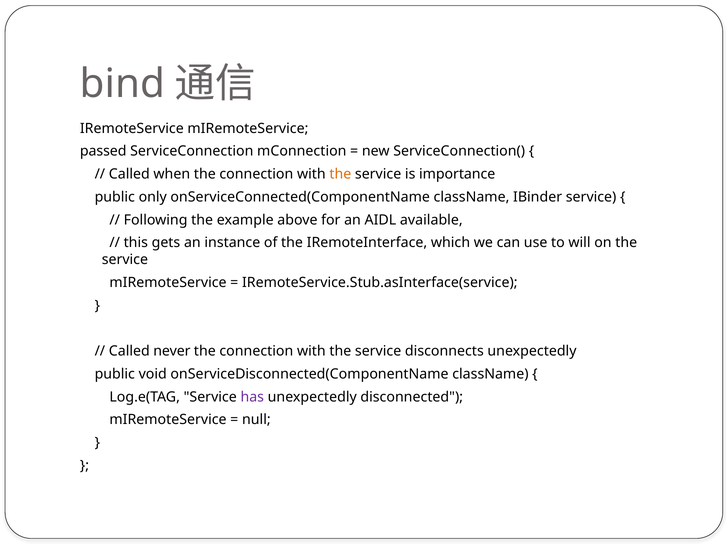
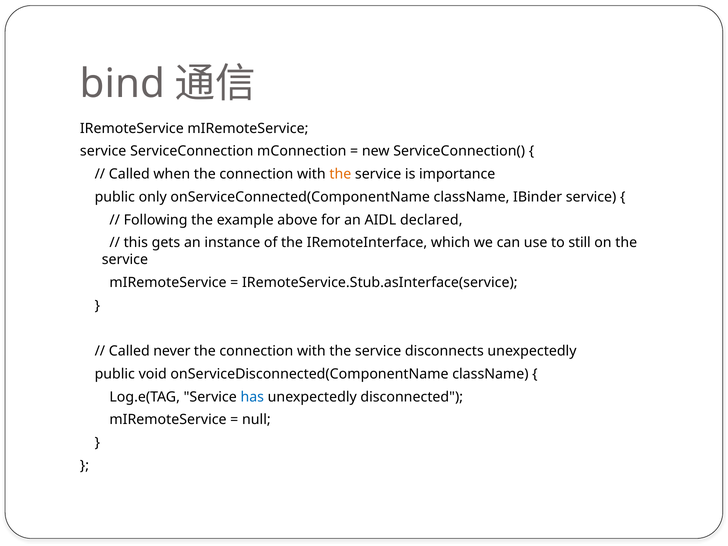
passed at (103, 151): passed -> service
available: available -> declared
will: will -> still
has colour: purple -> blue
